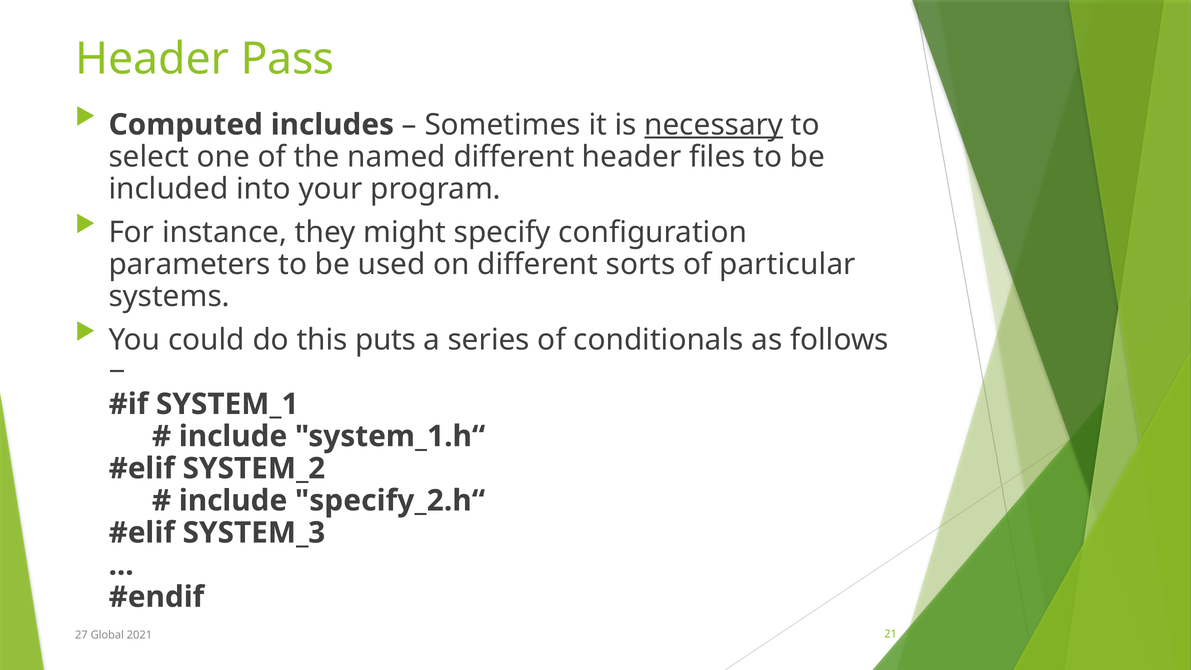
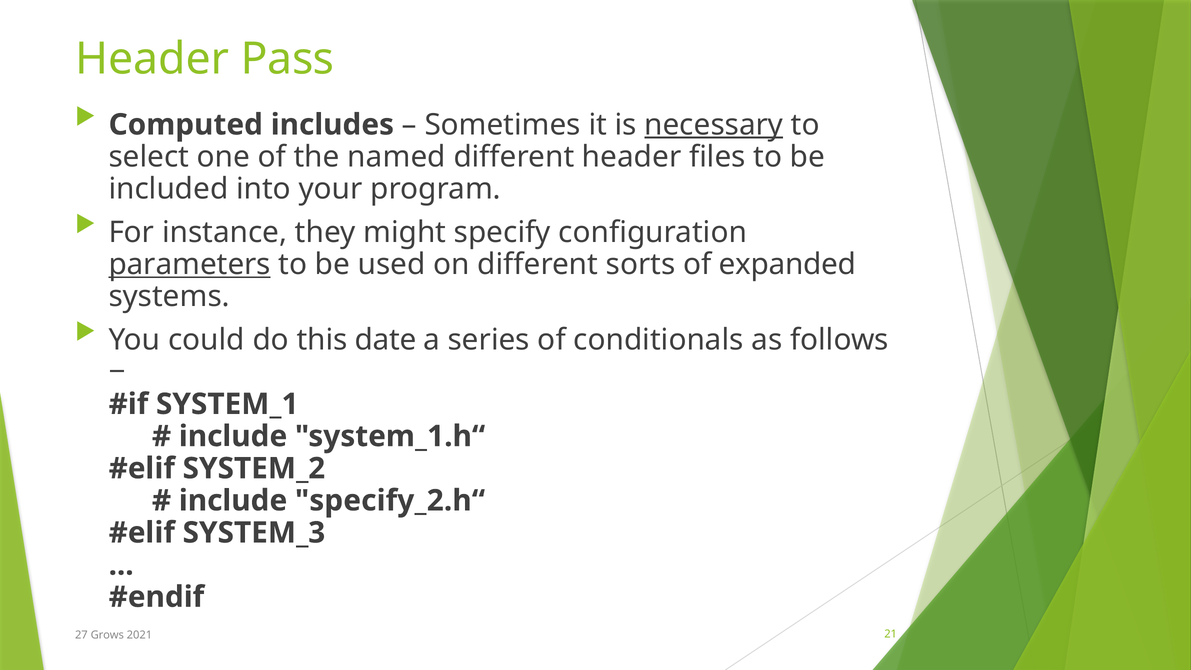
parameters underline: none -> present
particular: particular -> expanded
puts: puts -> date
Global: Global -> Grows
